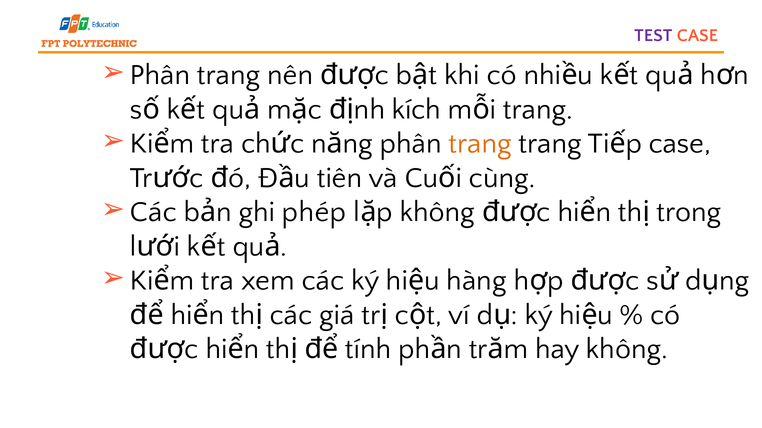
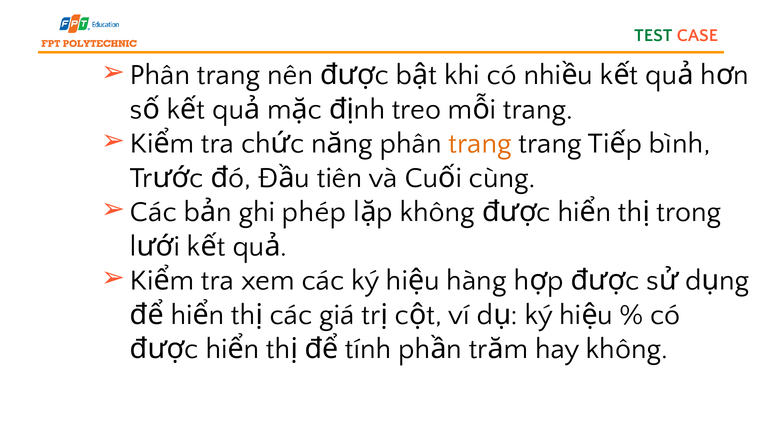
TEST colour: purple -> green
kích: kích -> treo
case at (680, 144): case -> bình
